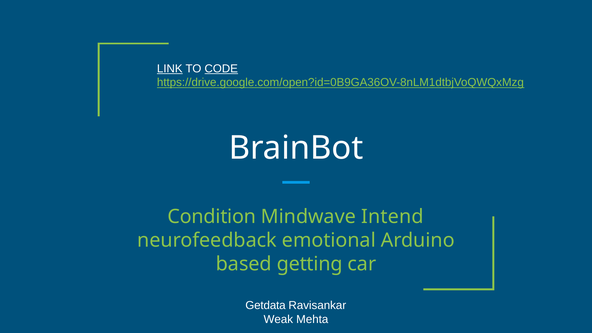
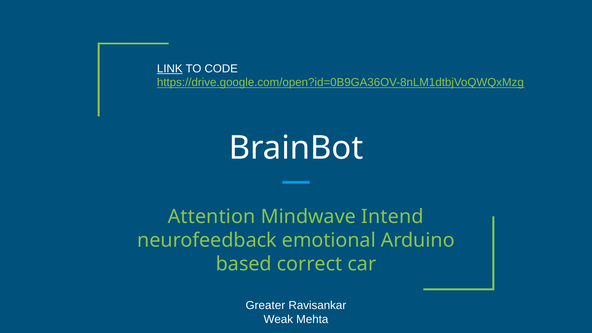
CODE underline: present -> none
Condition: Condition -> Attention
getting: getting -> correct
Getdata: Getdata -> Greater
